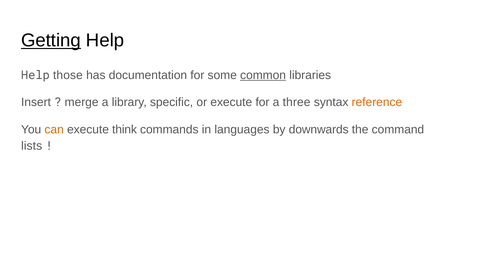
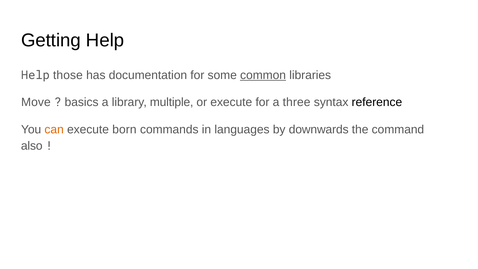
Getting underline: present -> none
Insert: Insert -> Move
merge: merge -> basics
specific: specific -> multiple
reference colour: orange -> black
think: think -> born
lists: lists -> also
